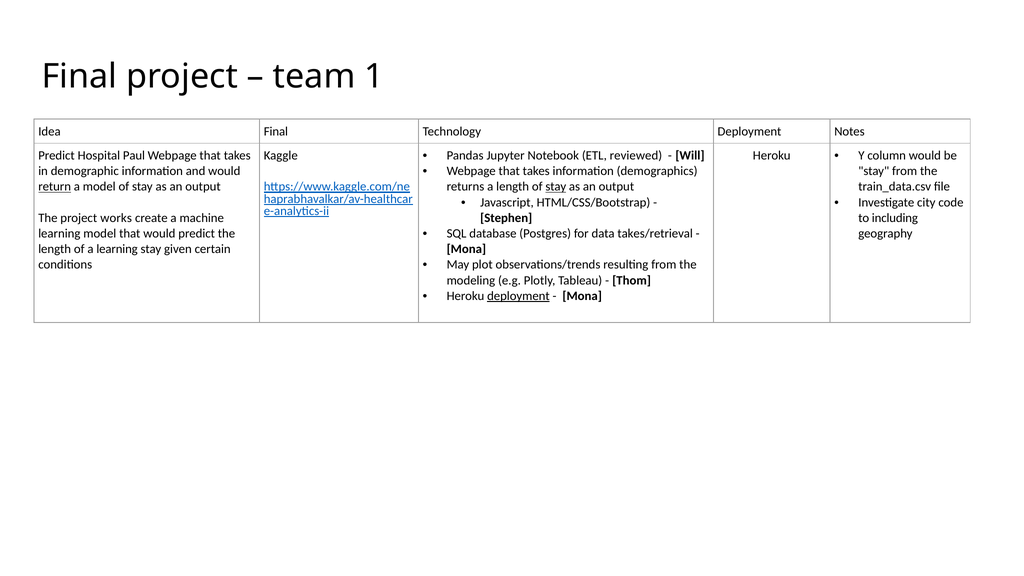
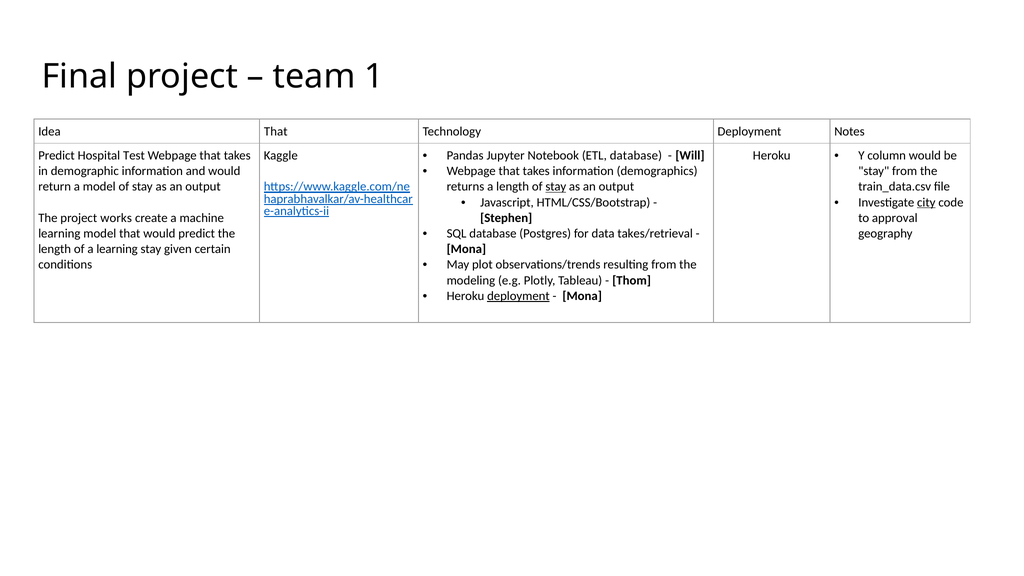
Idea Final: Final -> That
ETL reviewed: reviewed -> database
Paul: Paul -> Test
return underline: present -> none
city underline: none -> present
including: including -> approval
